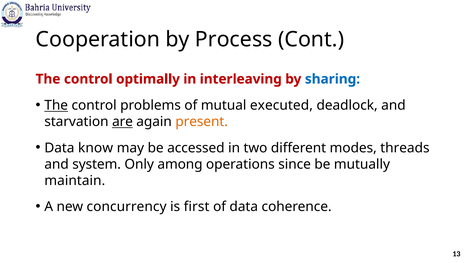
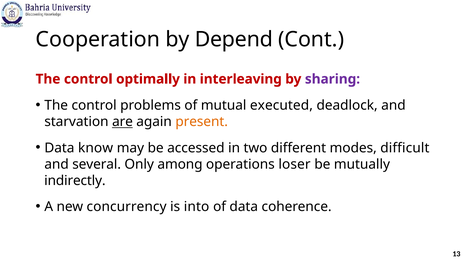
Process: Process -> Depend
sharing colour: blue -> purple
The at (56, 105) underline: present -> none
threads: threads -> difficult
system: system -> several
since: since -> loser
maintain: maintain -> indirectly
first: first -> into
